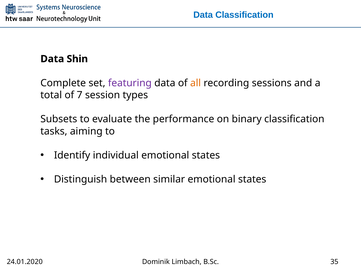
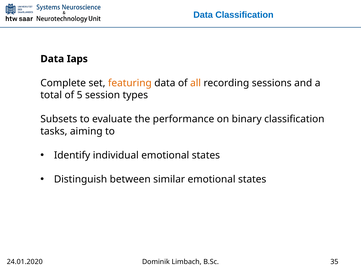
Shin: Shin -> Iaps
featuring colour: purple -> orange
7: 7 -> 5
